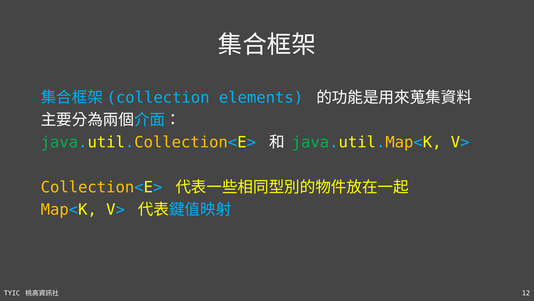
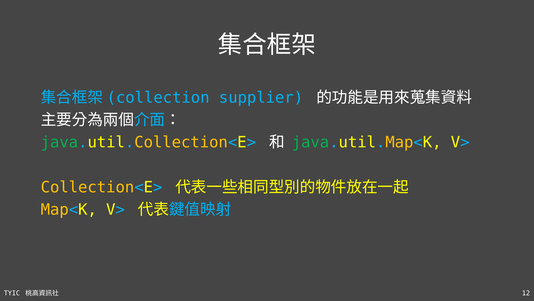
elements: elements -> supplier
